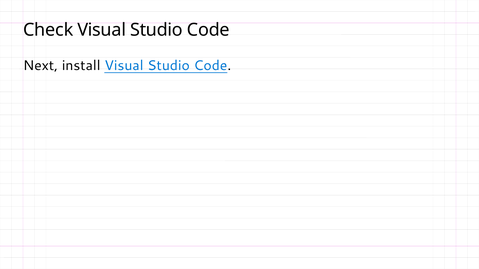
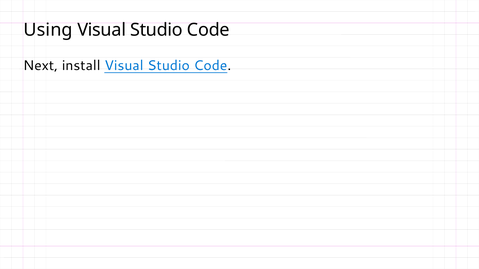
Check: Check -> Using
